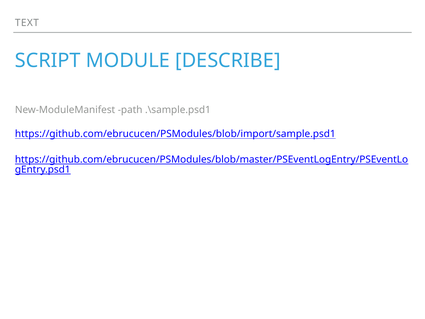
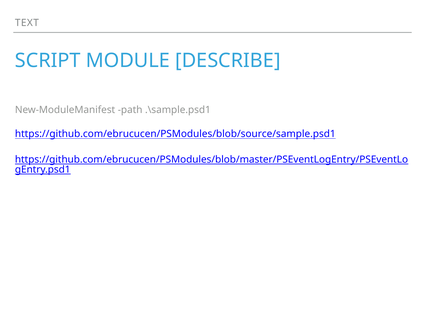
https://github.com/ebrucucen/PSModules/blob/import/sample.psd1: https://github.com/ebrucucen/PSModules/blob/import/sample.psd1 -> https://github.com/ebrucucen/PSModules/blob/source/sample.psd1
